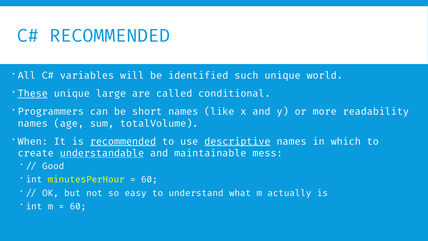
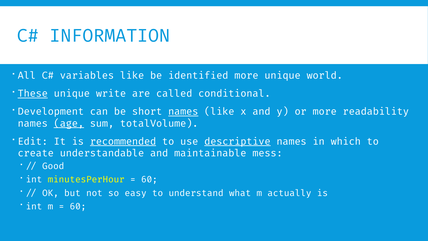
RECOMMENDED at (110, 36): RECOMMENDED -> INFORMATION
variables will: will -> like
identified such: such -> more
large: large -> write
Programmers: Programmers -> Development
names at (183, 112) underline: none -> present
age underline: none -> present
When: When -> Edit
understandable underline: present -> none
